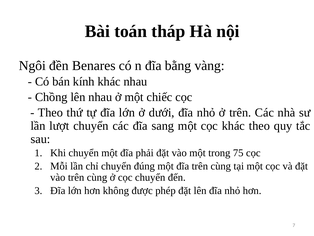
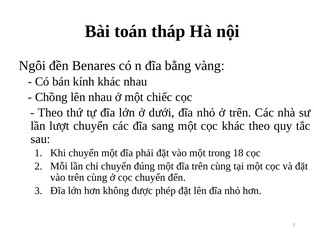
75: 75 -> 18
